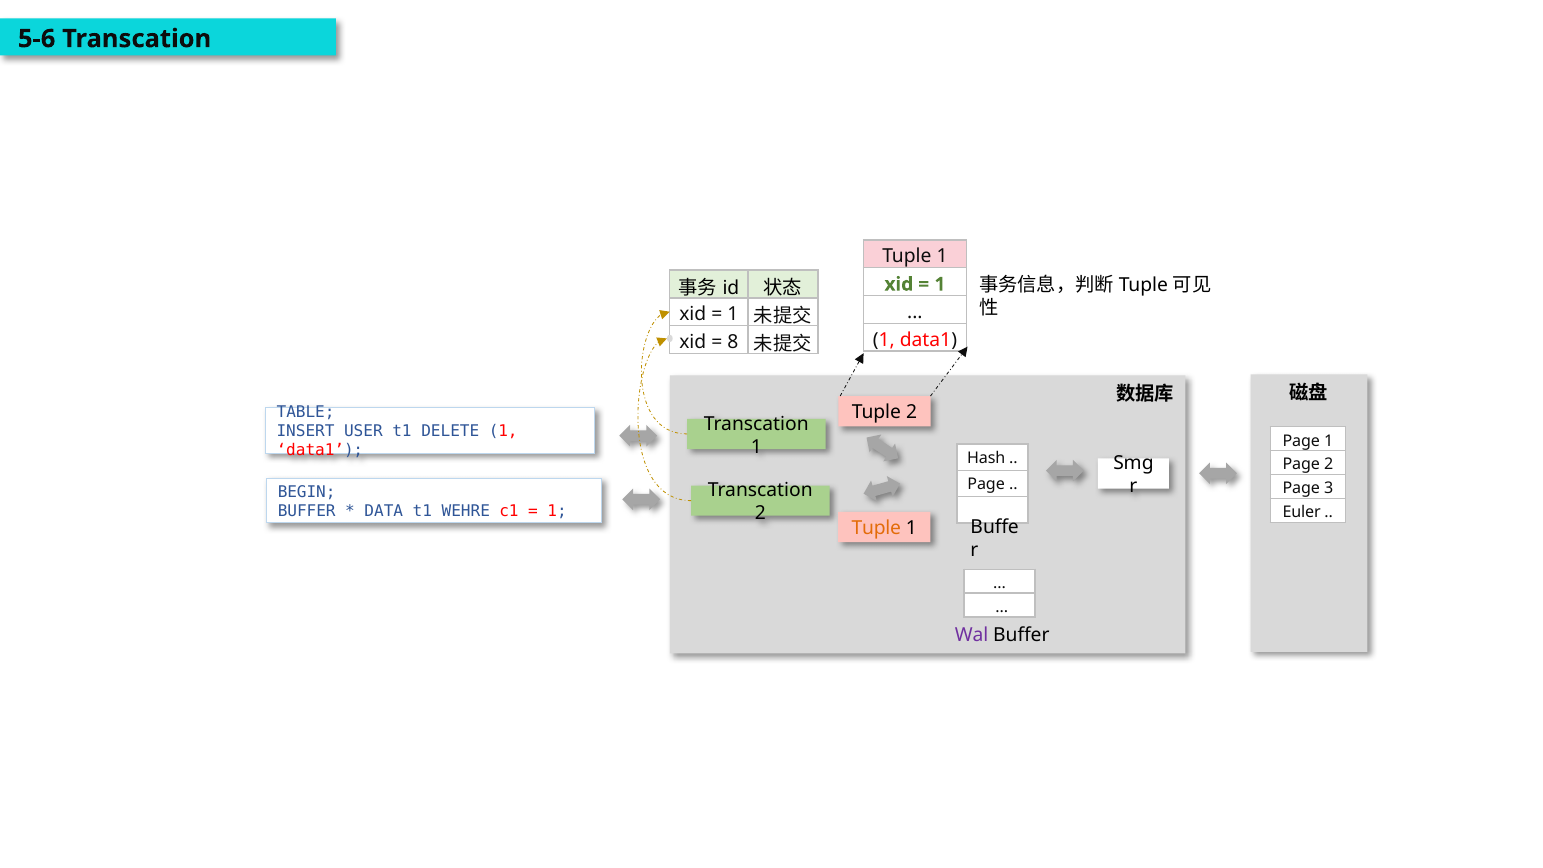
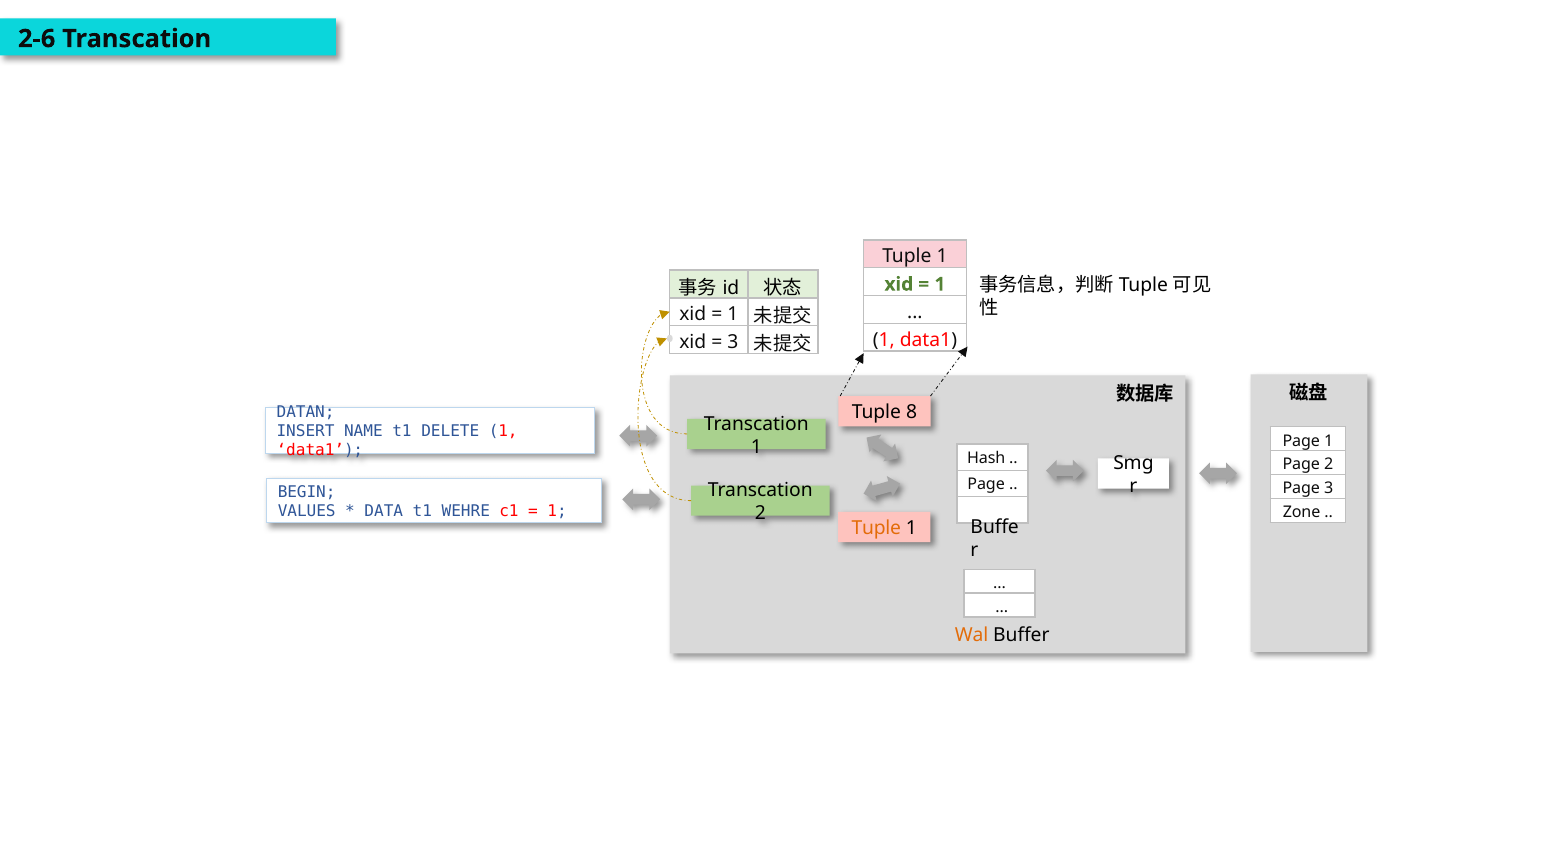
5-6: 5-6 -> 2-6
8 at (733, 342): 8 -> 3
TABLE: TABLE -> DATAN
Tuple 2: 2 -> 8
USER: USER -> NAME
BUFFER at (307, 511): BUFFER -> VALUES
Euler: Euler -> Zone
Wal colour: purple -> orange
